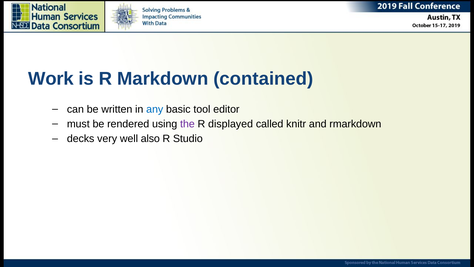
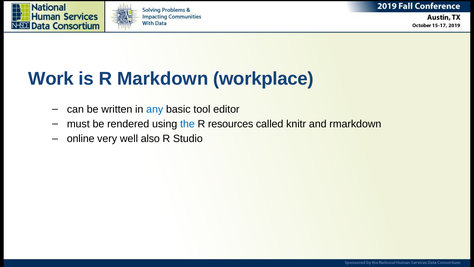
contained: contained -> workplace
the colour: purple -> blue
displayed: displayed -> resources
decks: decks -> online
